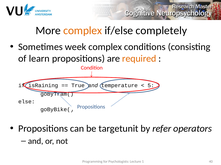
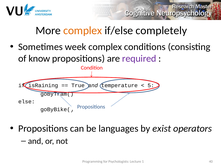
learn: learn -> know
required colour: orange -> purple
targetunit: targetunit -> languages
refer: refer -> exist
